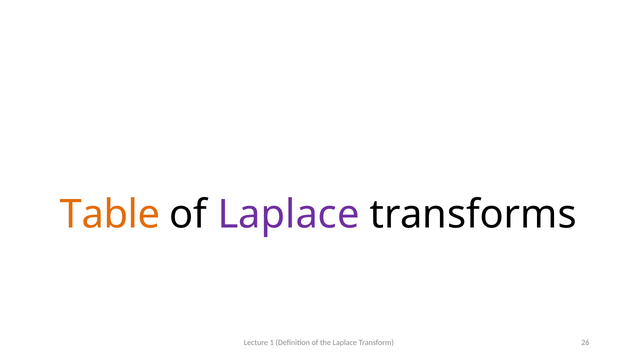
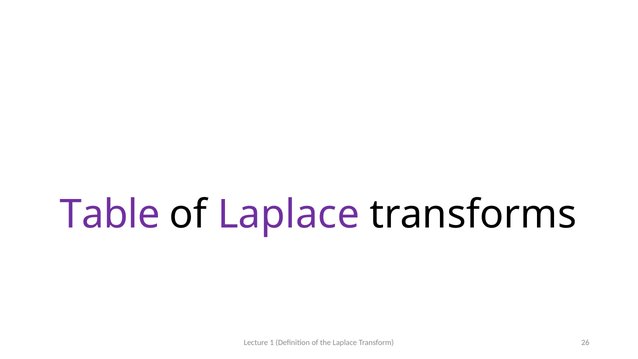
Table colour: orange -> purple
